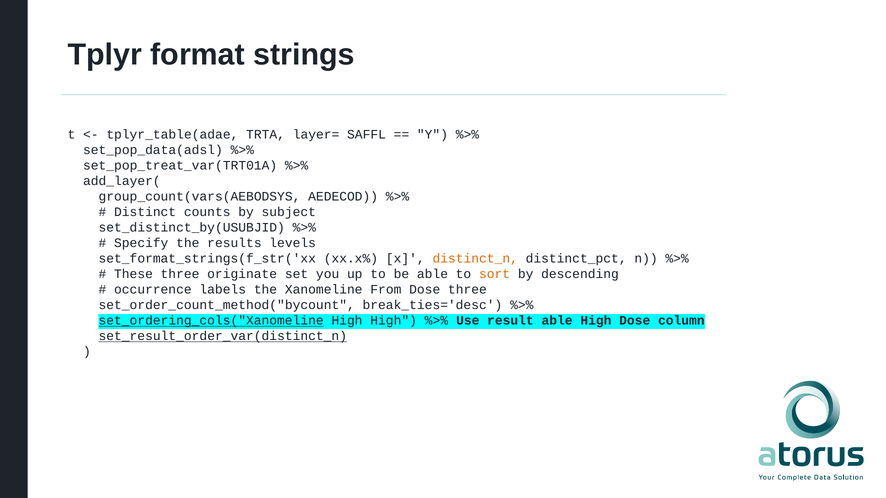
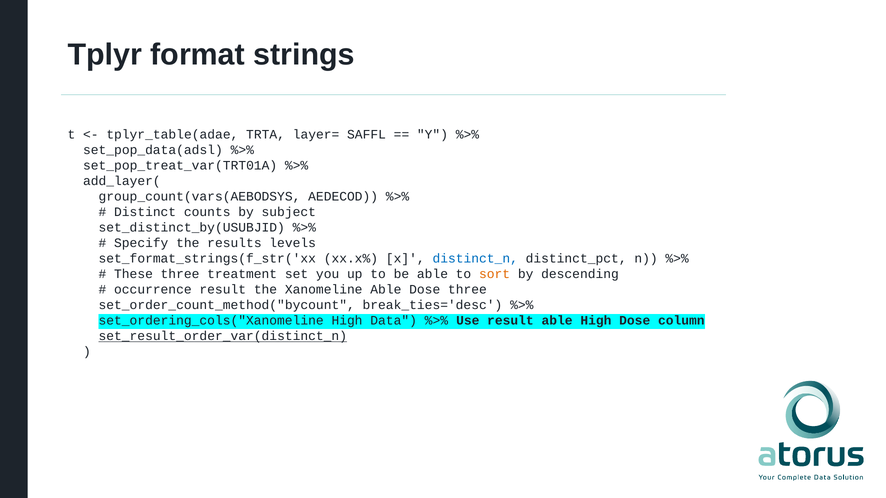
distinct_n colour: orange -> blue
originate: originate -> treatment
occurrence labels: labels -> result
Xanomeline From: From -> Able
set_ordering_cols("Xanomeline underline: present -> none
High High: High -> Data
